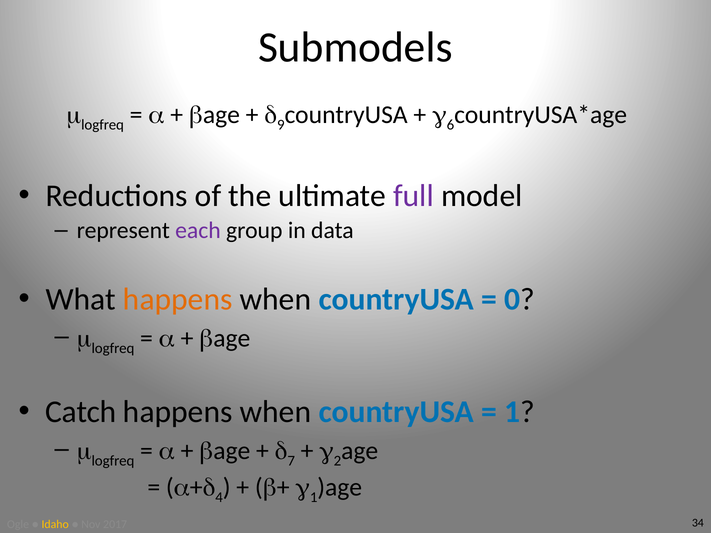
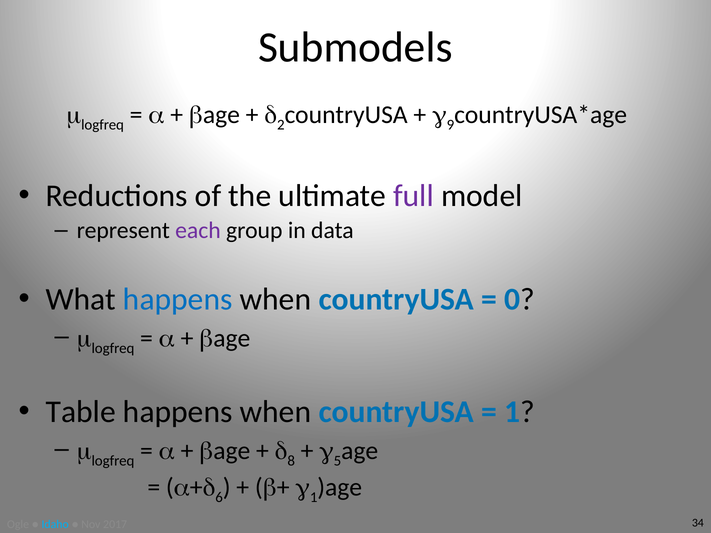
9: 9 -> 2
6: 6 -> 9
happens at (178, 299) colour: orange -> blue
Catch: Catch -> Table
7: 7 -> 8
2: 2 -> 5
4: 4 -> 6
Idaho colour: yellow -> light blue
